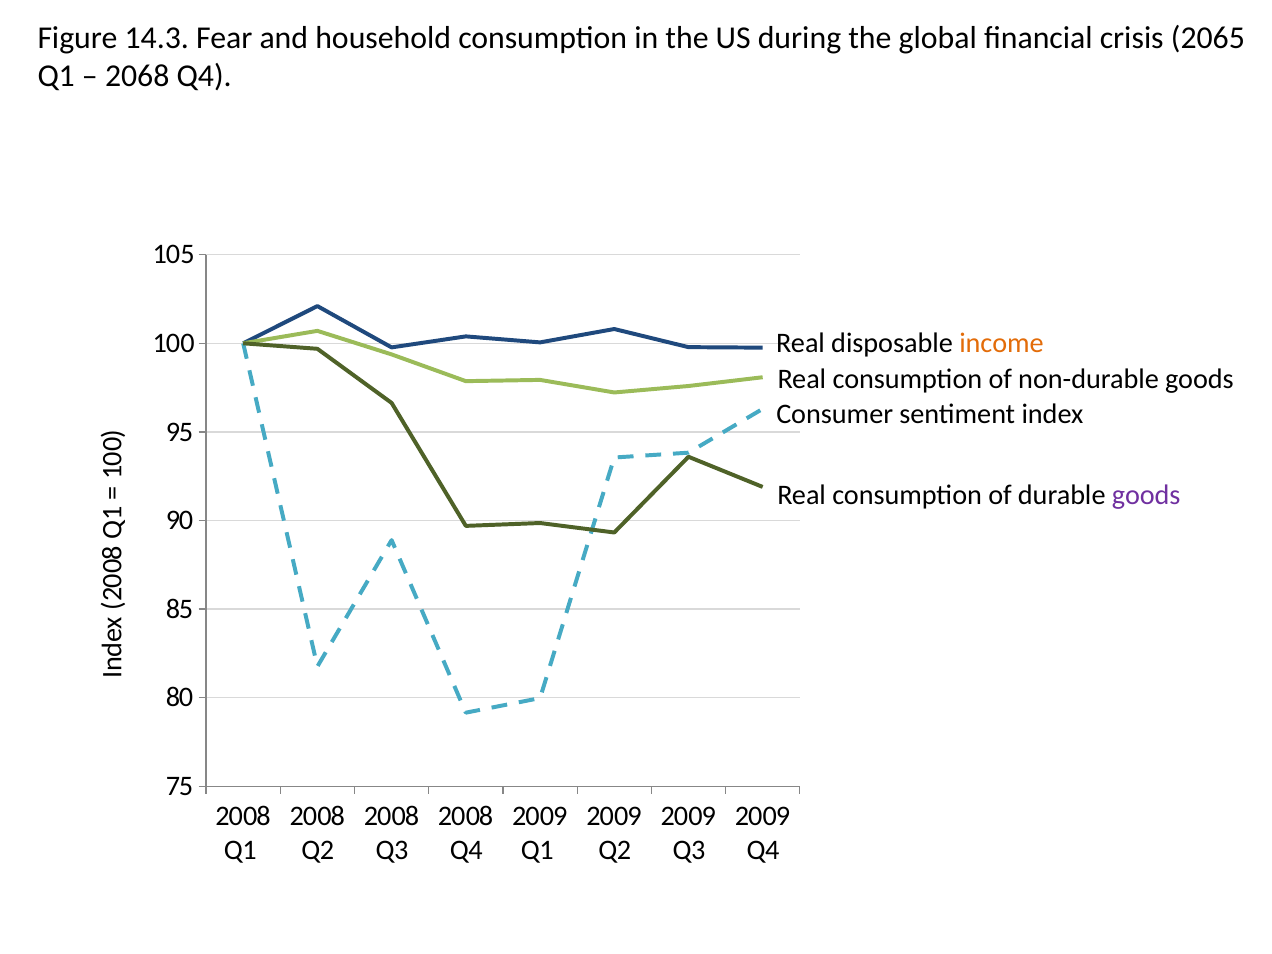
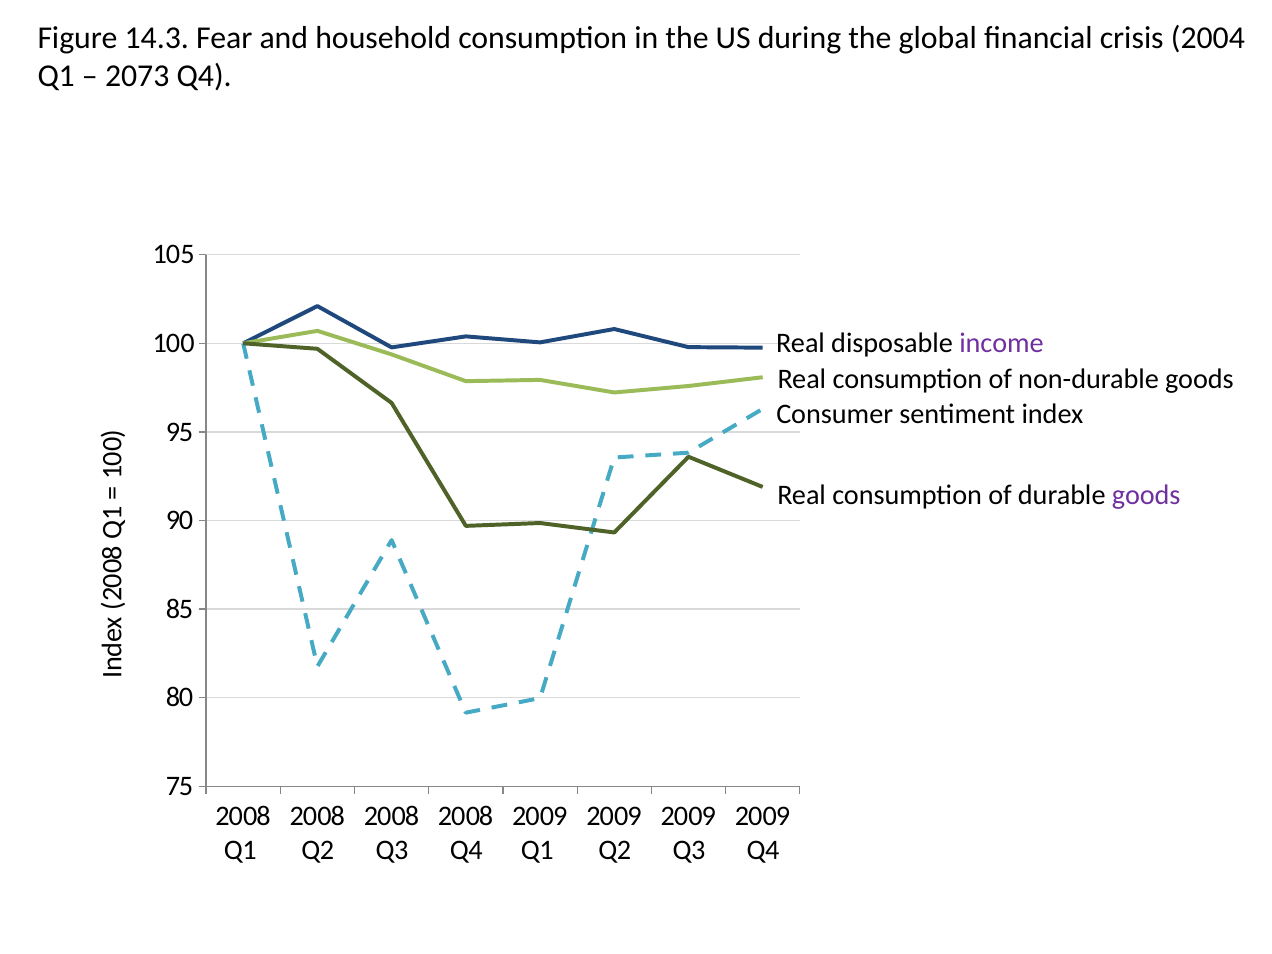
2065: 2065 -> 2004
2068: 2068 -> 2073
income colour: orange -> purple
